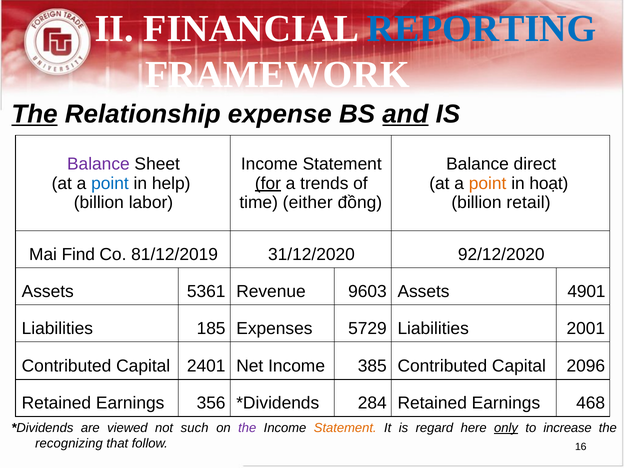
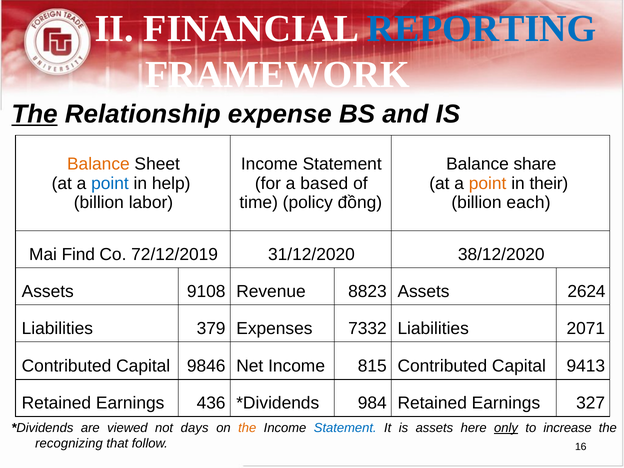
and underline: present -> none
Balance at (98, 164) colour: purple -> orange
direct: direct -> share
for underline: present -> none
trends: trends -> based
hoạt: hoạt -> their
either: either -> policy
retail: retail -> each
81/12/2019: 81/12/2019 -> 72/12/2019
92/12/2020: 92/12/2020 -> 38/12/2020
5361: 5361 -> 9108
9603: 9603 -> 8823
4901: 4901 -> 2624
185: 185 -> 379
5729: 5729 -> 7332
2001: 2001 -> 2071
2401: 2401 -> 9846
385: 385 -> 815
2096: 2096 -> 9413
356: 356 -> 436
284: 284 -> 984
468: 468 -> 327
such: such -> days
the at (247, 428) colour: purple -> orange
Statement at (345, 428) colour: orange -> blue
is regard: regard -> assets
